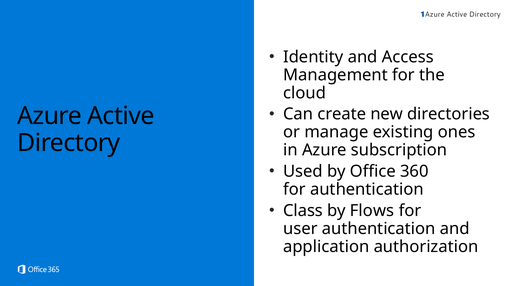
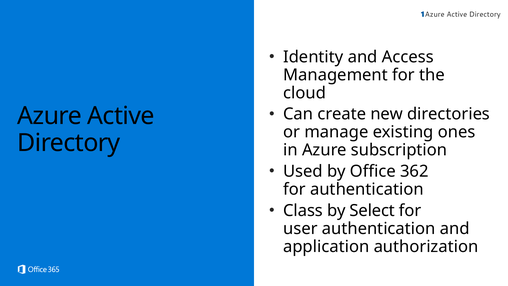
360: 360 -> 362
Flows: Flows -> Select
